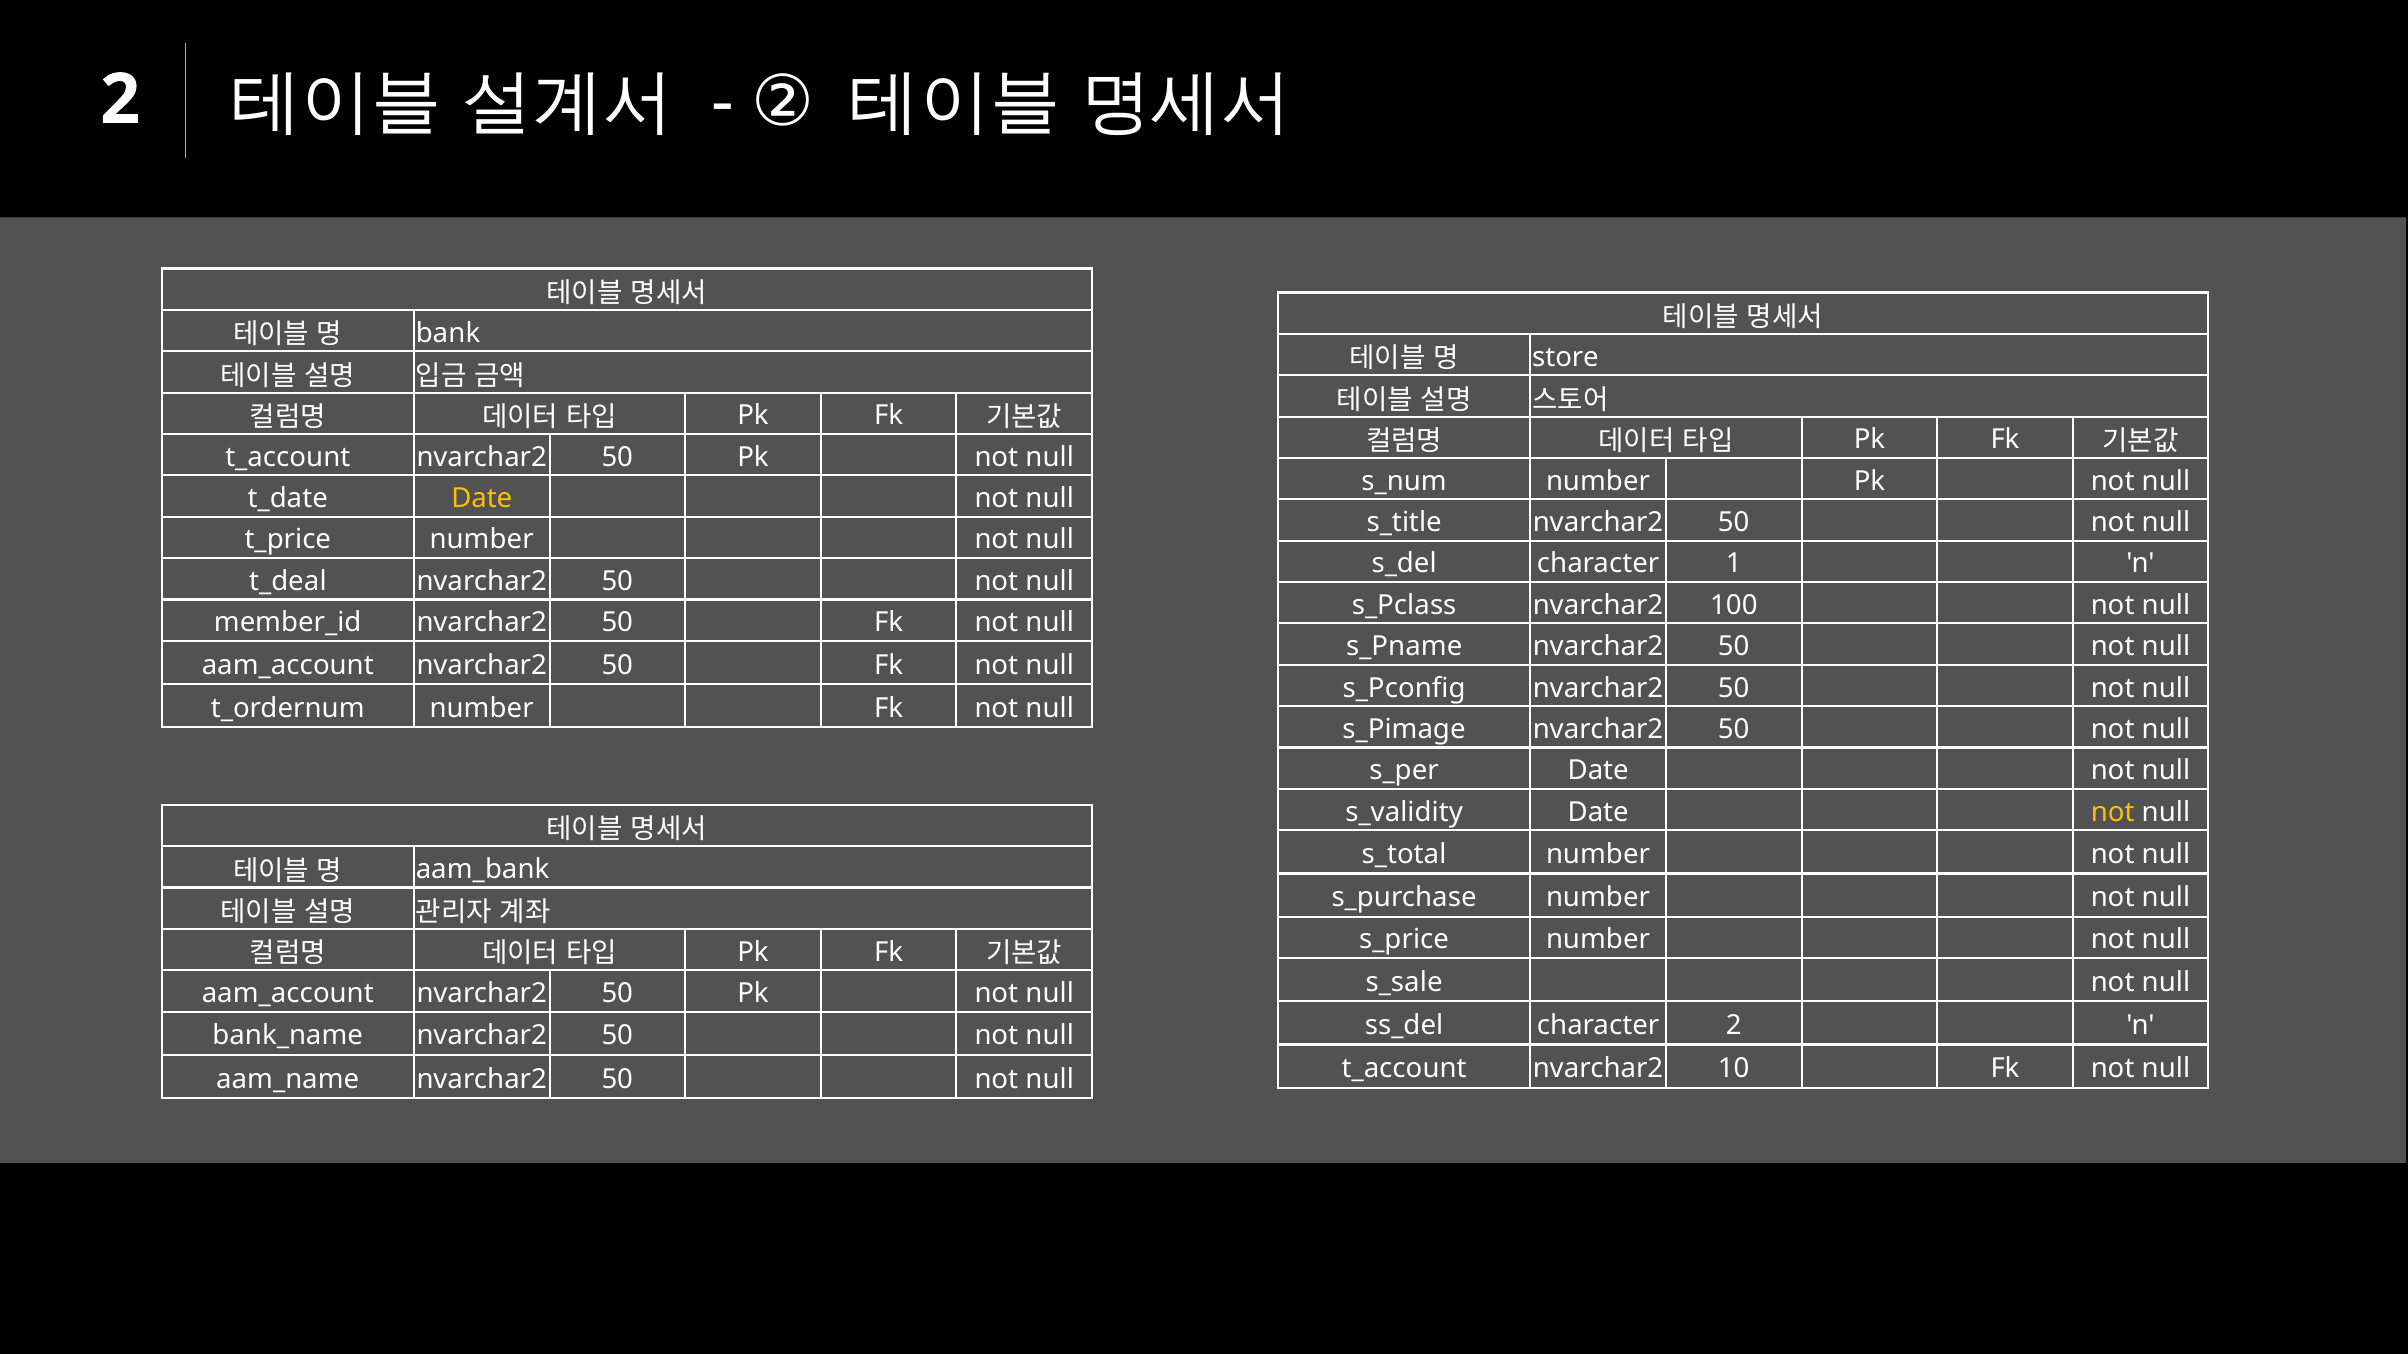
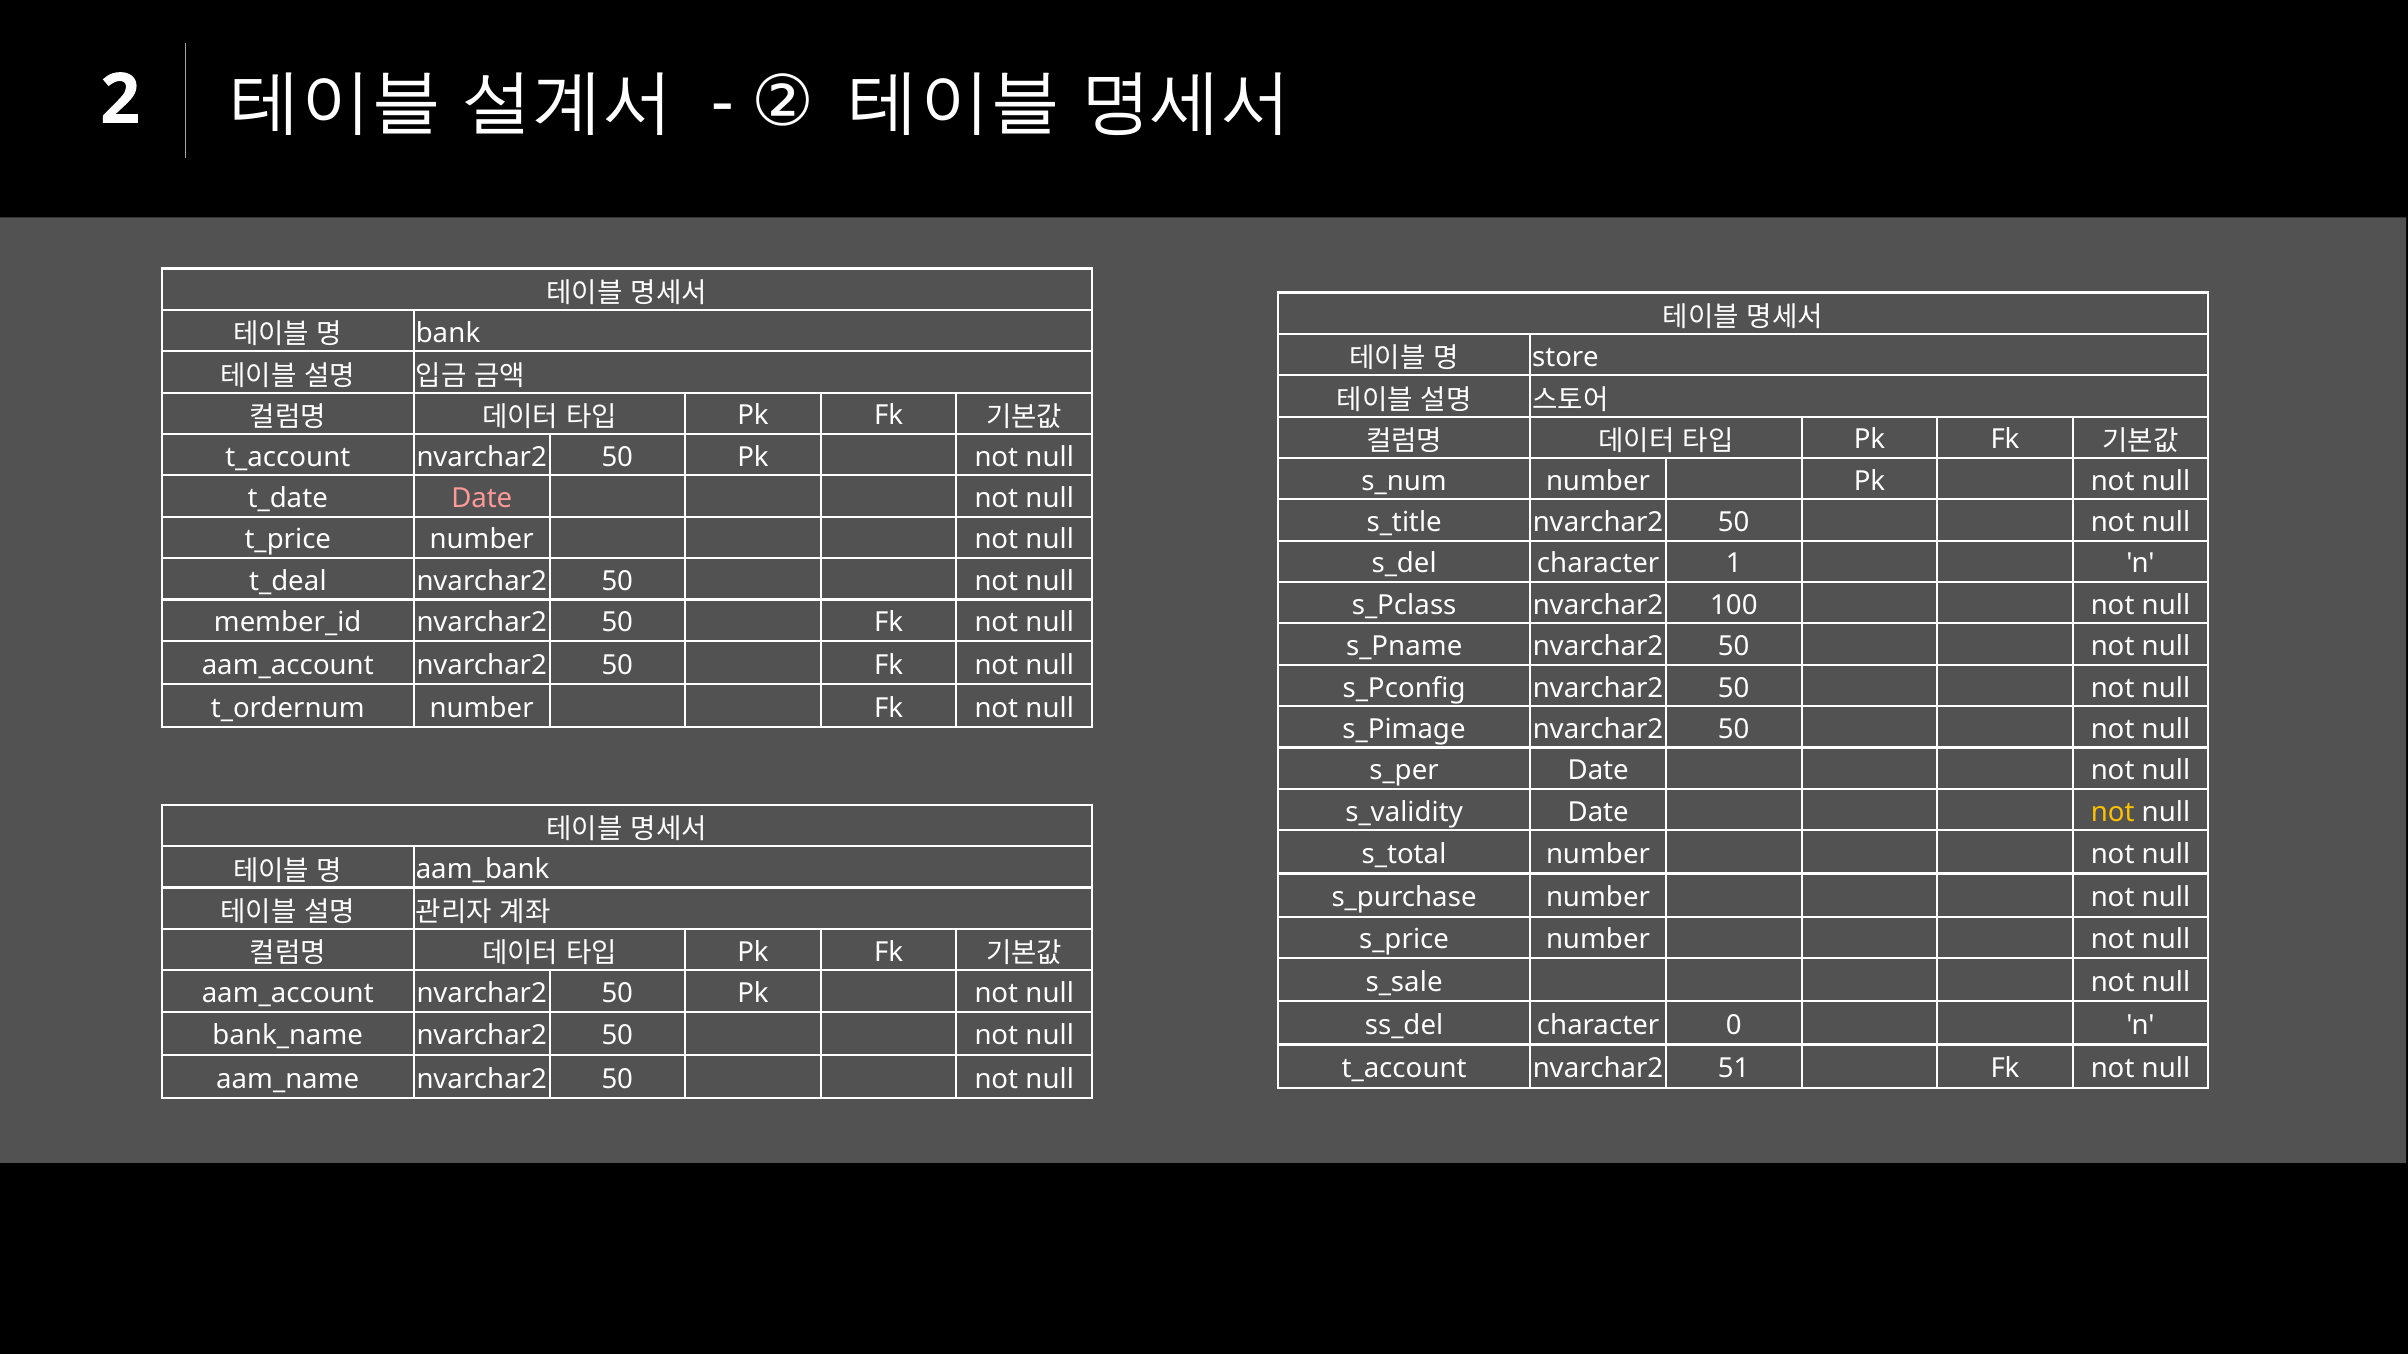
Date at (482, 499) colour: yellow -> pink
character 2: 2 -> 0
10: 10 -> 51
